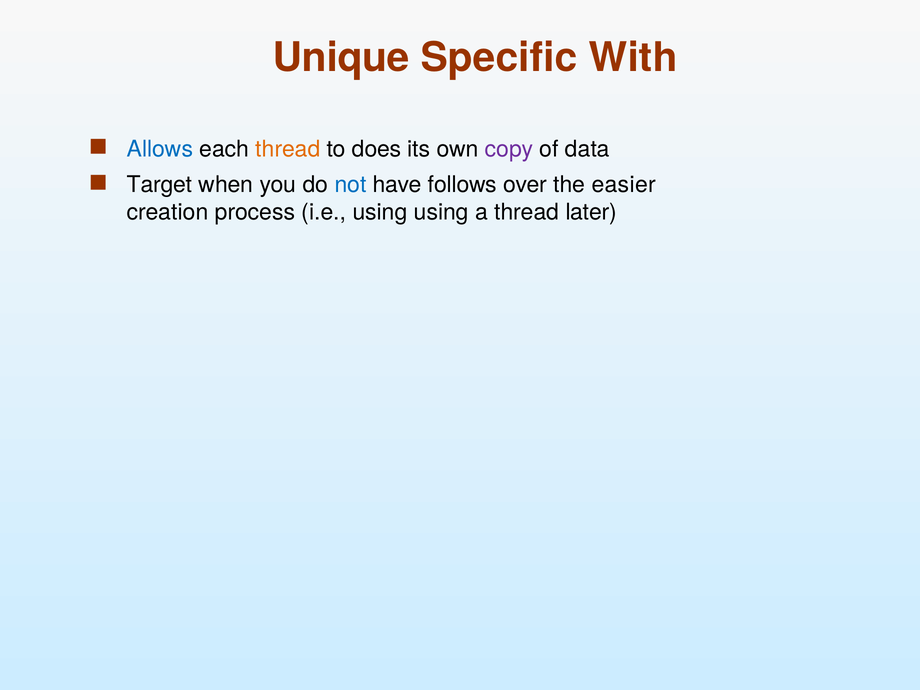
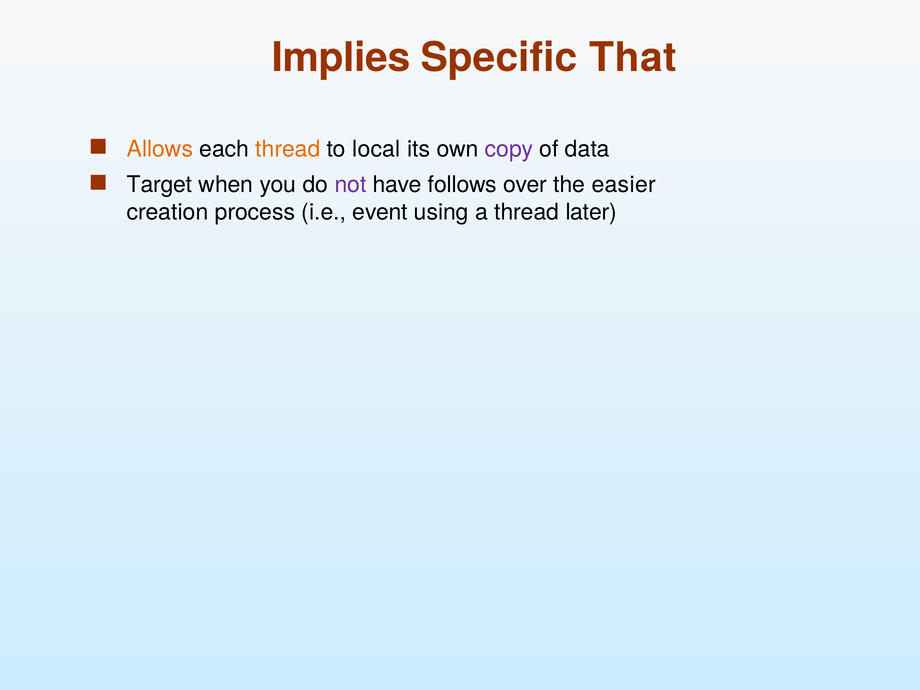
Unique: Unique -> Implies
With: With -> That
Allows colour: blue -> orange
does: does -> local
not colour: blue -> purple
i.e using: using -> event
